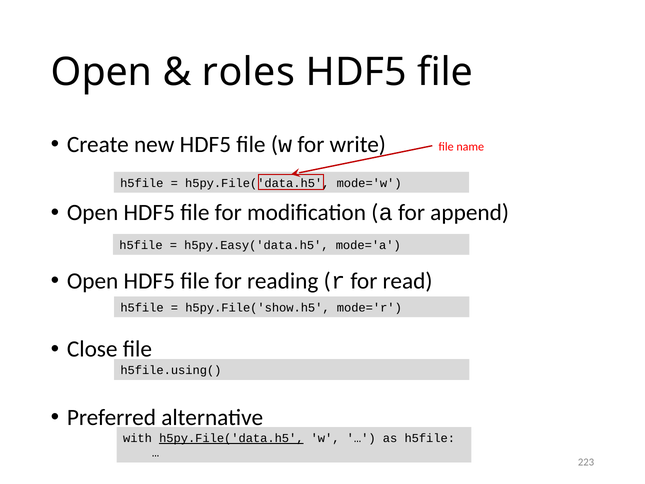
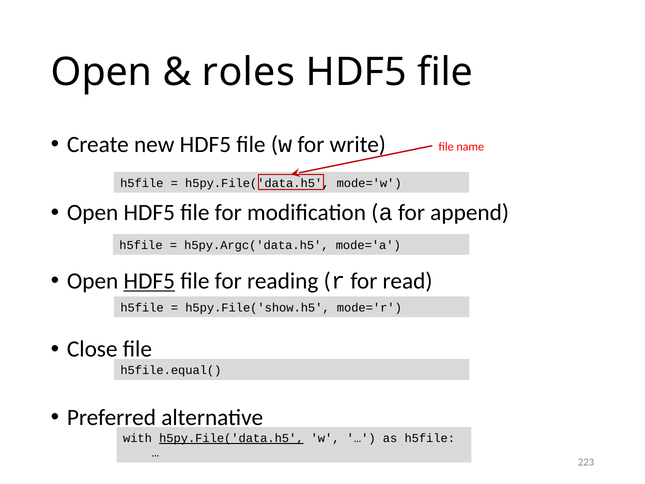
h5py.Easy('data.h5: h5py.Easy('data.h5 -> h5py.Argc('data.h5
HDF5 at (149, 281) underline: none -> present
h5file.using(: h5file.using( -> h5file.equal(
